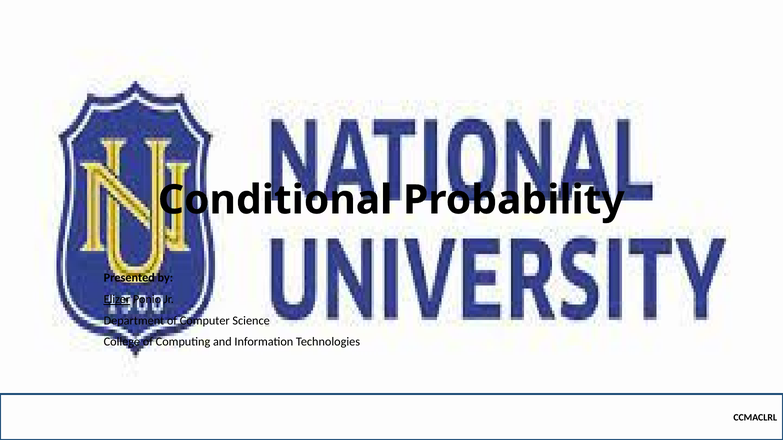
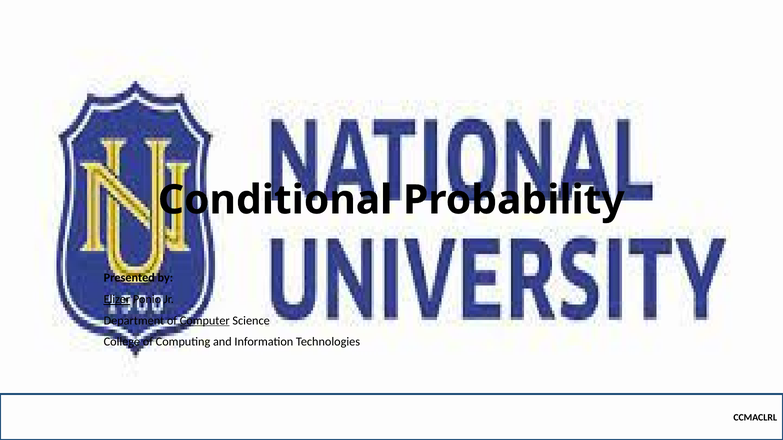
Computer underline: none -> present
